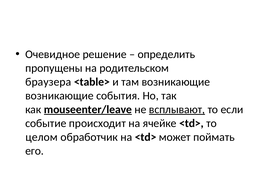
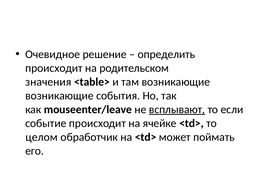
пропущены at (54, 68): пропущены -> происходит
браузера: браузера -> значения
mouseenter/leave underline: present -> none
